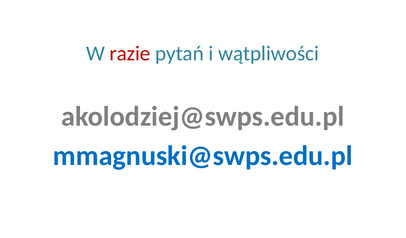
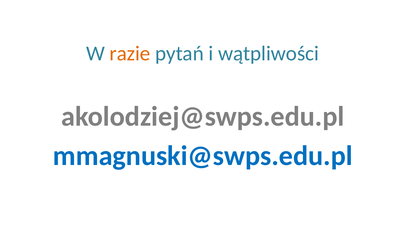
razie colour: red -> orange
